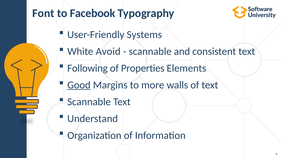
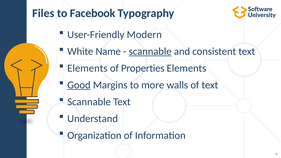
Font: Font -> Files
Systems: Systems -> Modern
Avoid: Avoid -> Name
scannable at (150, 51) underline: none -> present
Following at (87, 68): Following -> Elements
